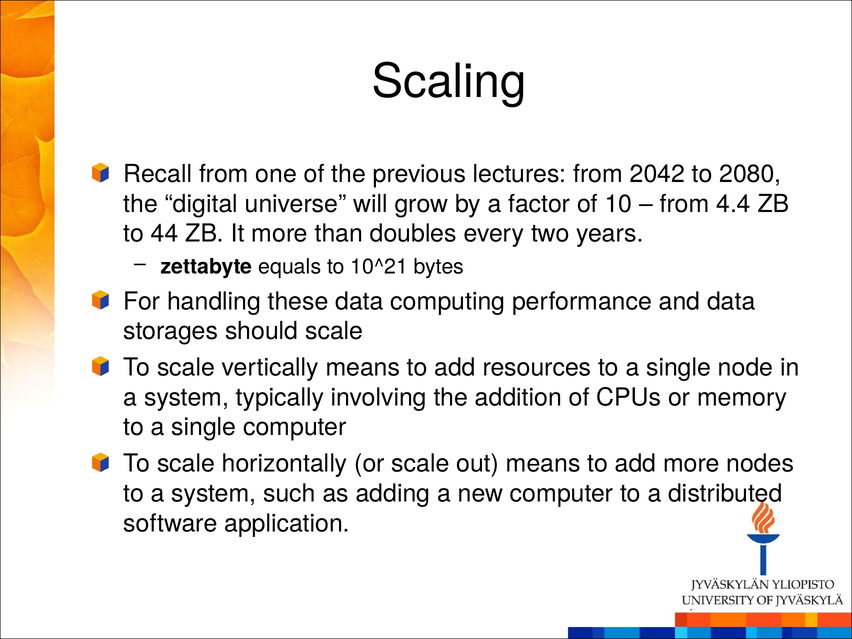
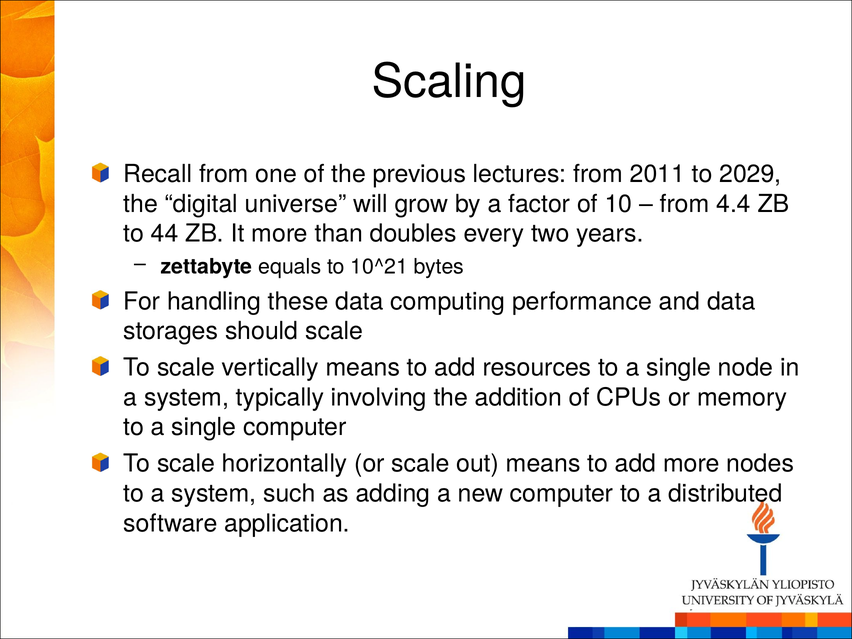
2042: 2042 -> 2011
2080: 2080 -> 2029
